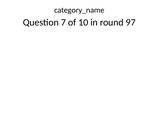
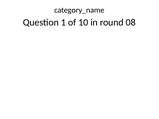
7: 7 -> 1
97: 97 -> 08
